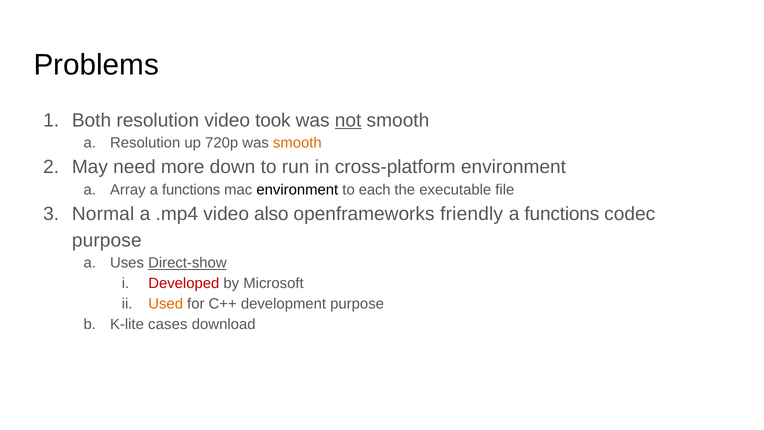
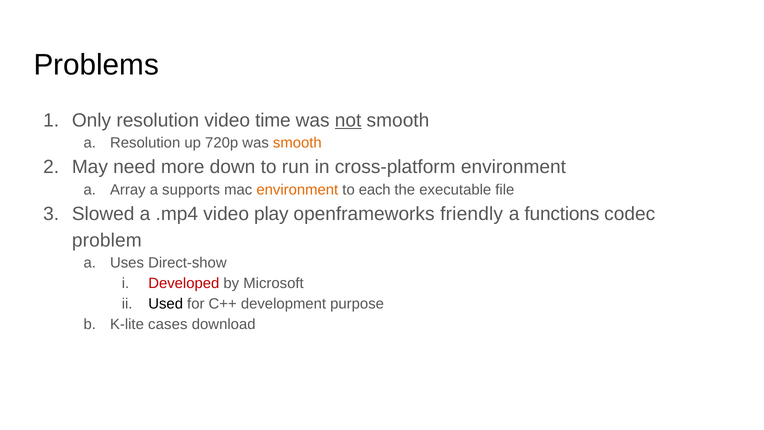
Both: Both -> Only
took: took -> time
functions at (191, 190): functions -> supports
environment at (297, 190) colour: black -> orange
Normal: Normal -> Slowed
also: also -> play
purpose at (107, 240): purpose -> problem
Direct-show underline: present -> none
Used colour: orange -> black
